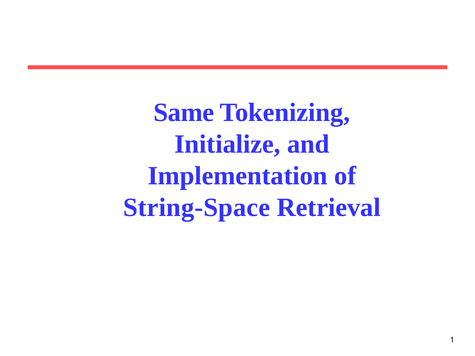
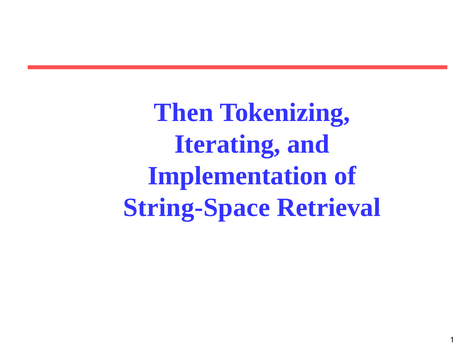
Same: Same -> Then
Initialize: Initialize -> Iterating
